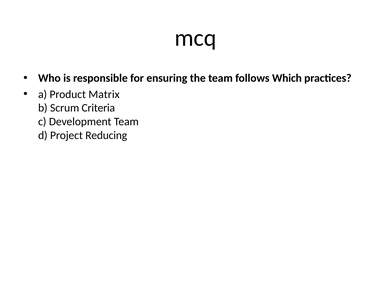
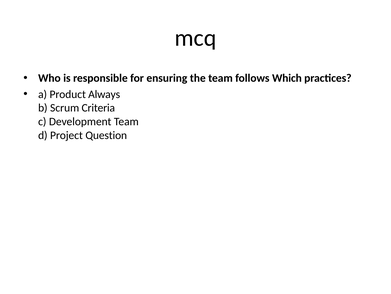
Matrix: Matrix -> Always
Reducing: Reducing -> Question
